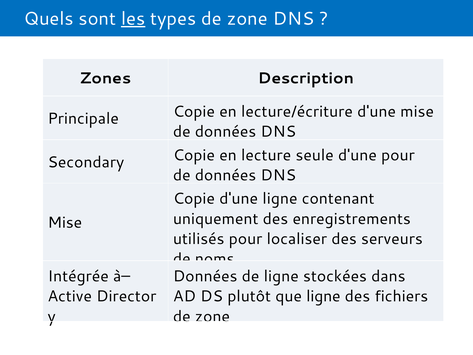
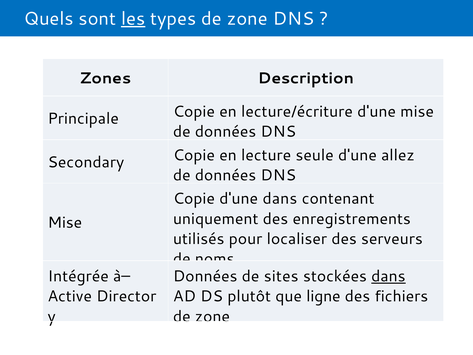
d'une pour: pour -> allez
d'une ligne: ligne -> dans
de ligne: ligne -> sites
dans at (388, 276) underline: none -> present
